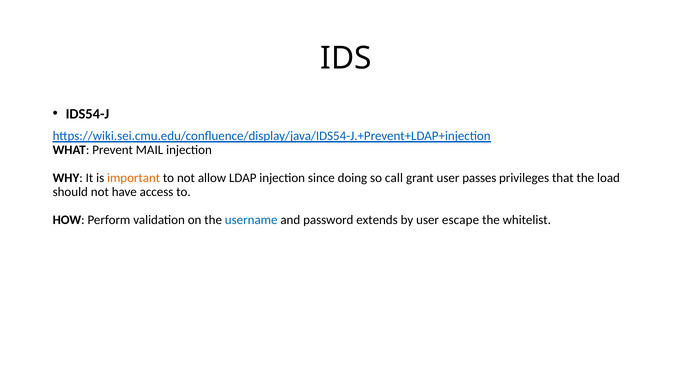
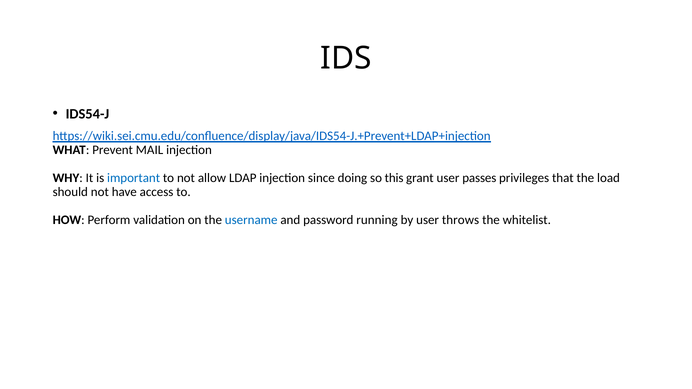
important colour: orange -> blue
call: call -> this
extends: extends -> running
escape: escape -> throws
